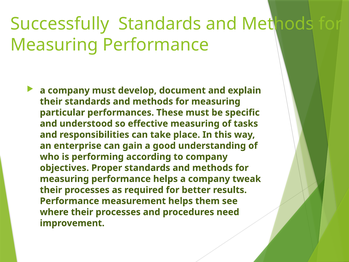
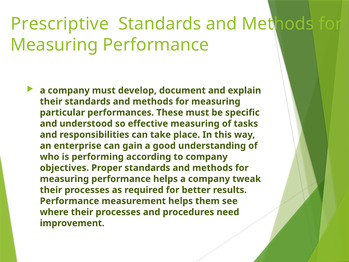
Successfully: Successfully -> Prescriptive
